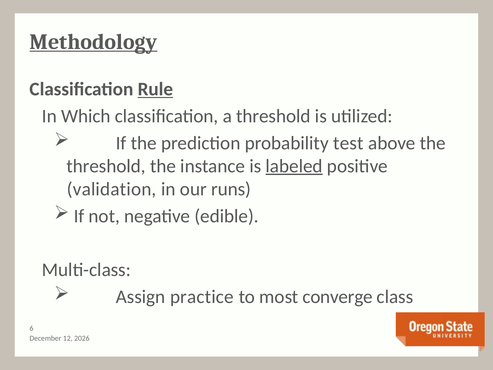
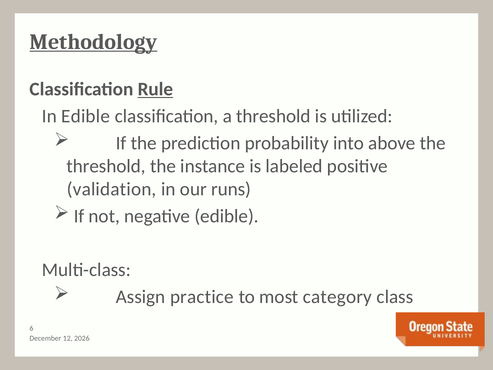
In Which: Which -> Edible
test: test -> into
labeled underline: present -> none
converge: converge -> category
